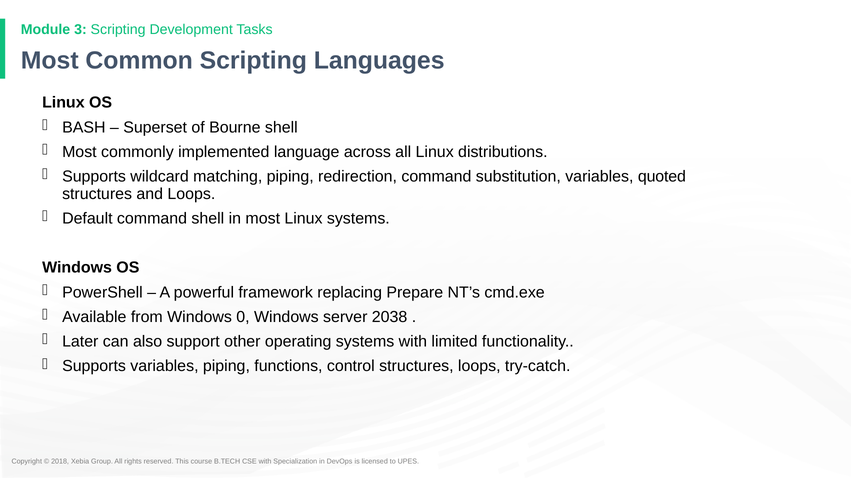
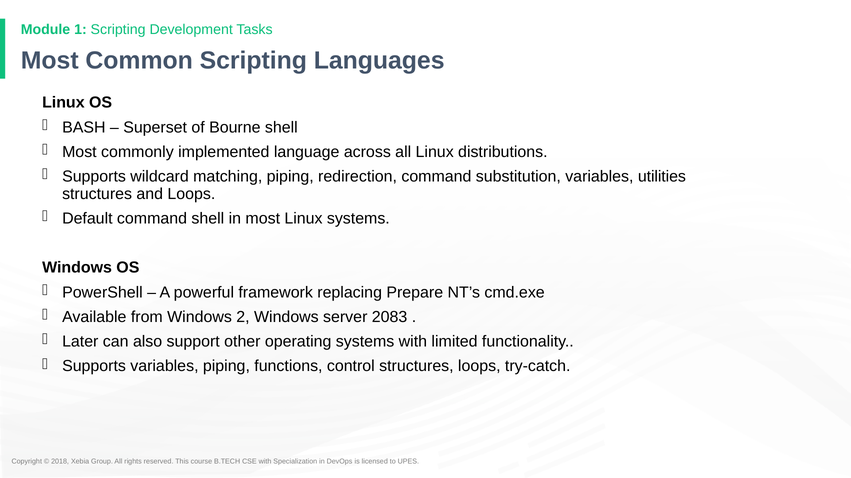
3: 3 -> 1
quoted: quoted -> utilities
0: 0 -> 2
2038: 2038 -> 2083
